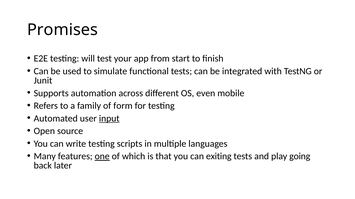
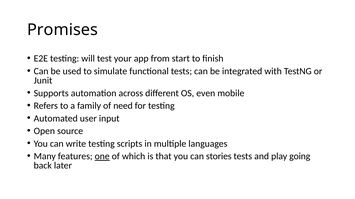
form: form -> need
input underline: present -> none
exiting: exiting -> stories
